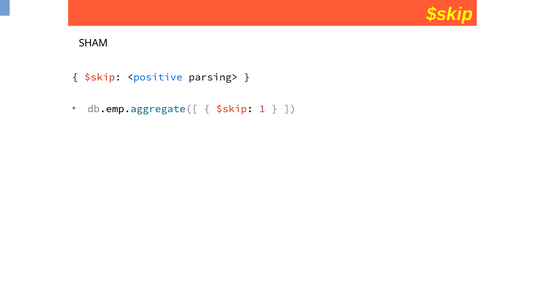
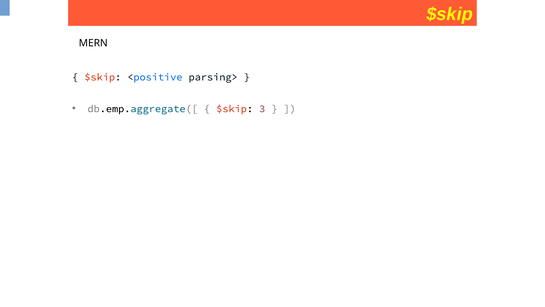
SHAM: SHAM -> MERN
1: 1 -> 3
